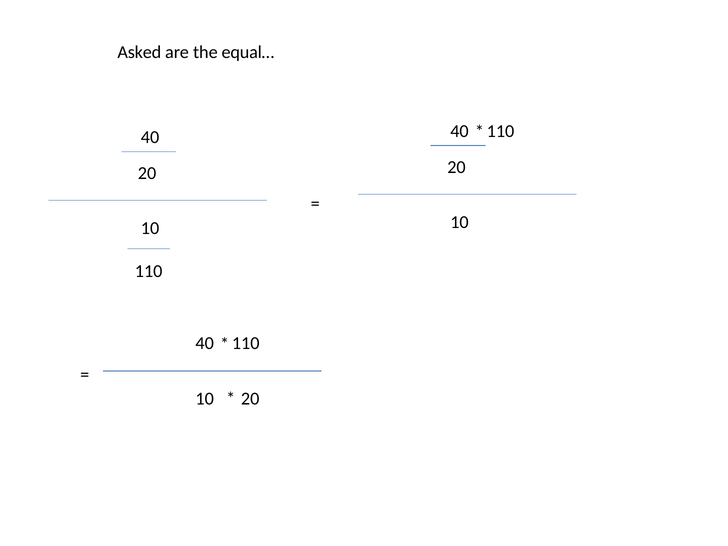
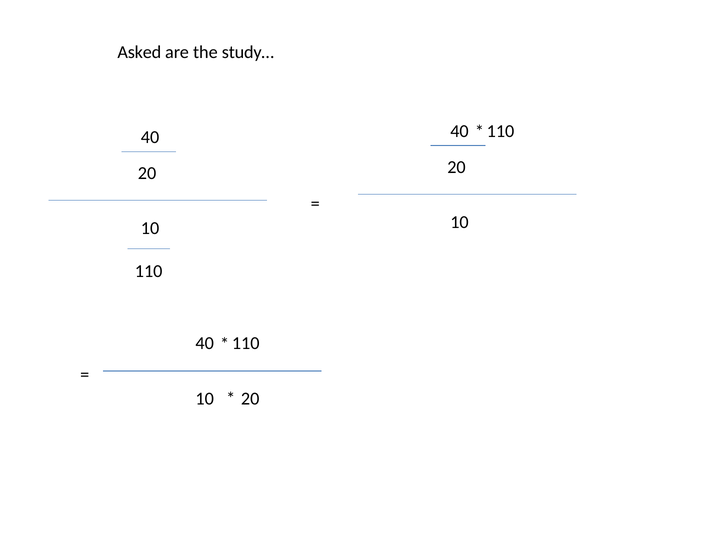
equal…: equal… -> study…
